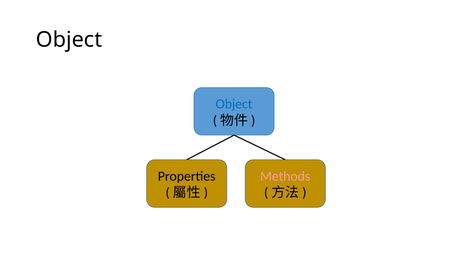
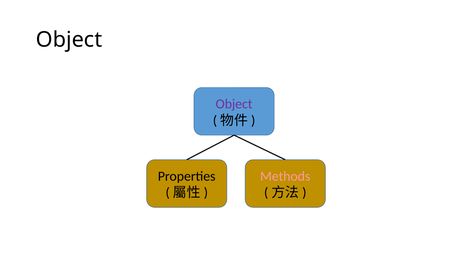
Object at (234, 104) colour: blue -> purple
